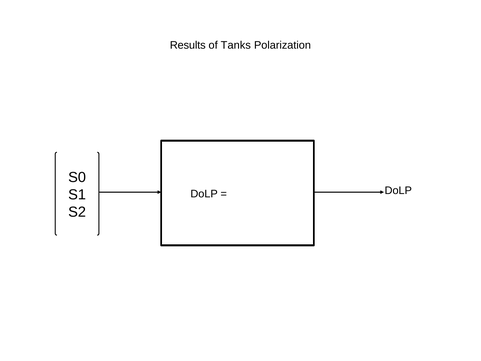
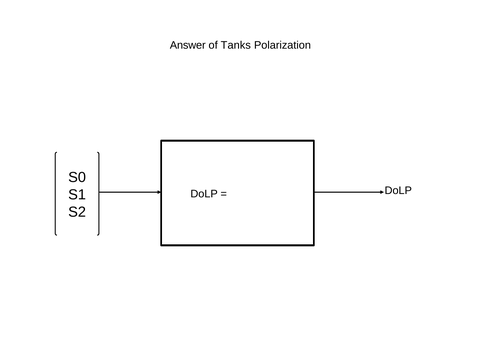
Results: Results -> Answer
